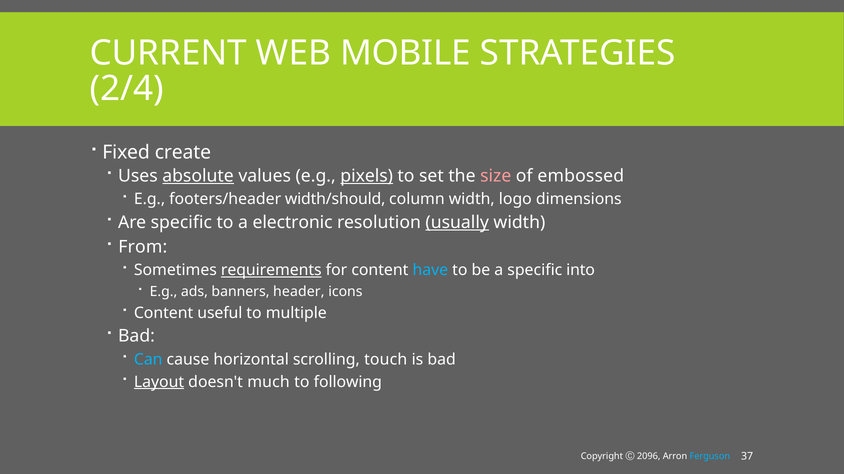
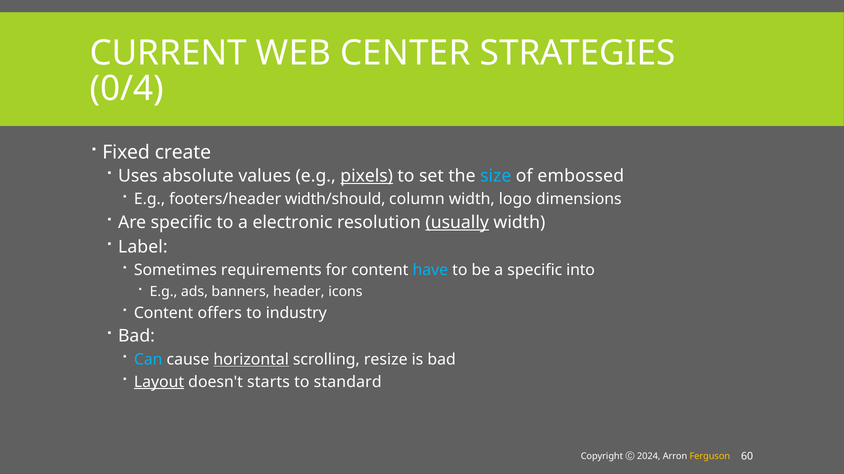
MOBILE: MOBILE -> CENTER
2/4: 2/4 -> 0/4
absolute underline: present -> none
size colour: pink -> light blue
From: From -> Label
requirements underline: present -> none
useful: useful -> offers
multiple: multiple -> industry
horizontal underline: none -> present
touch: touch -> resize
much: much -> starts
following: following -> standard
37: 37 -> 60
2096: 2096 -> 2024
Ferguson colour: light blue -> yellow
